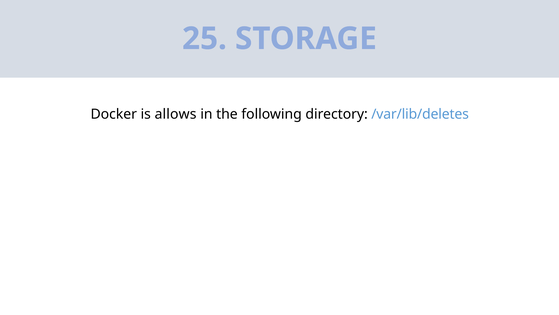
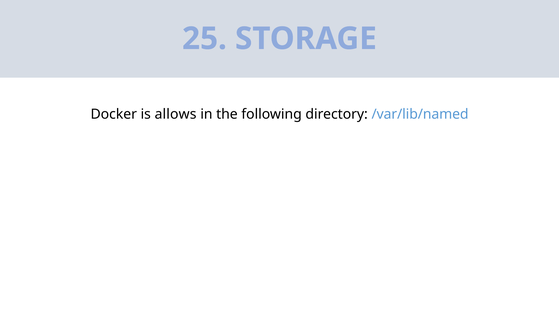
/var/lib/deletes: /var/lib/deletes -> /var/lib/named
